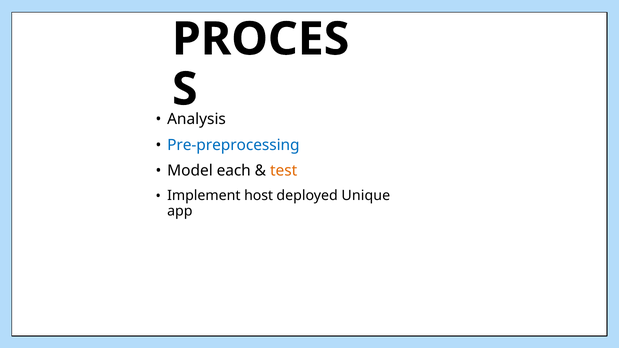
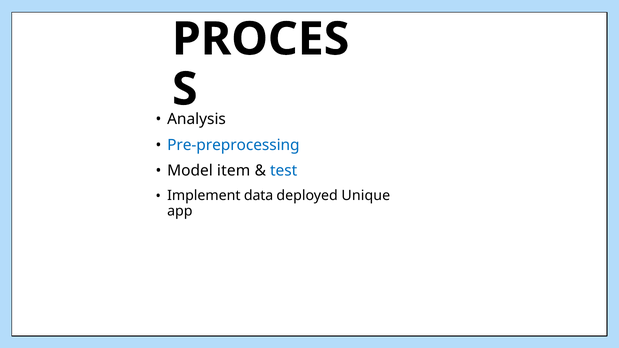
each: each -> item
test colour: orange -> blue
host: host -> data
